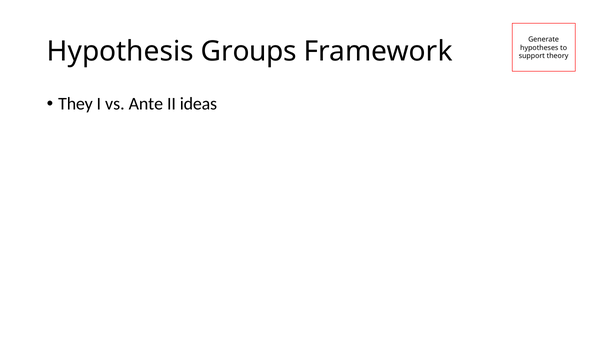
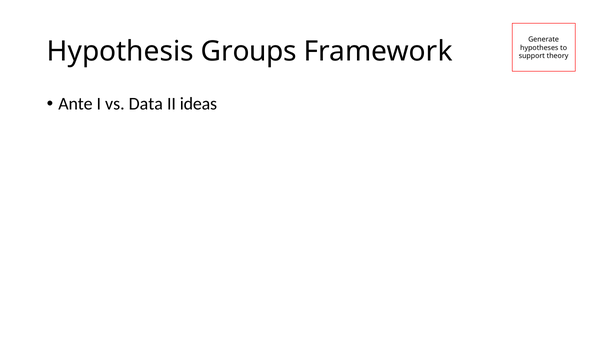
They: They -> Ante
Ante: Ante -> Data
